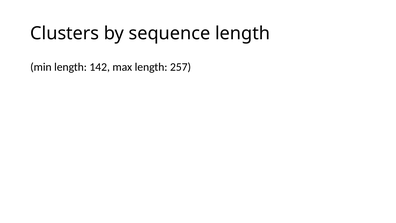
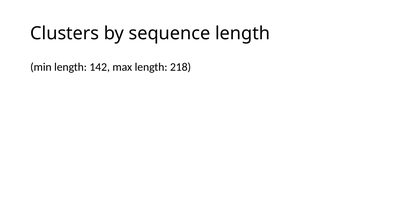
257: 257 -> 218
